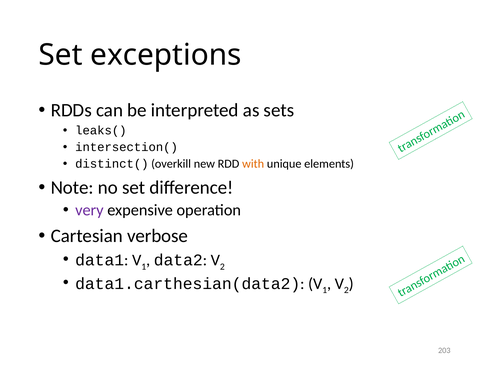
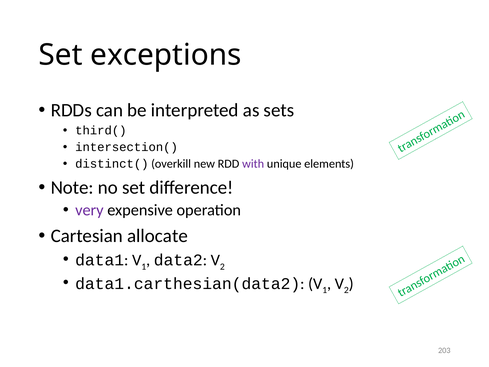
leaks(: leaks( -> third(
with colour: orange -> purple
verbose: verbose -> allocate
